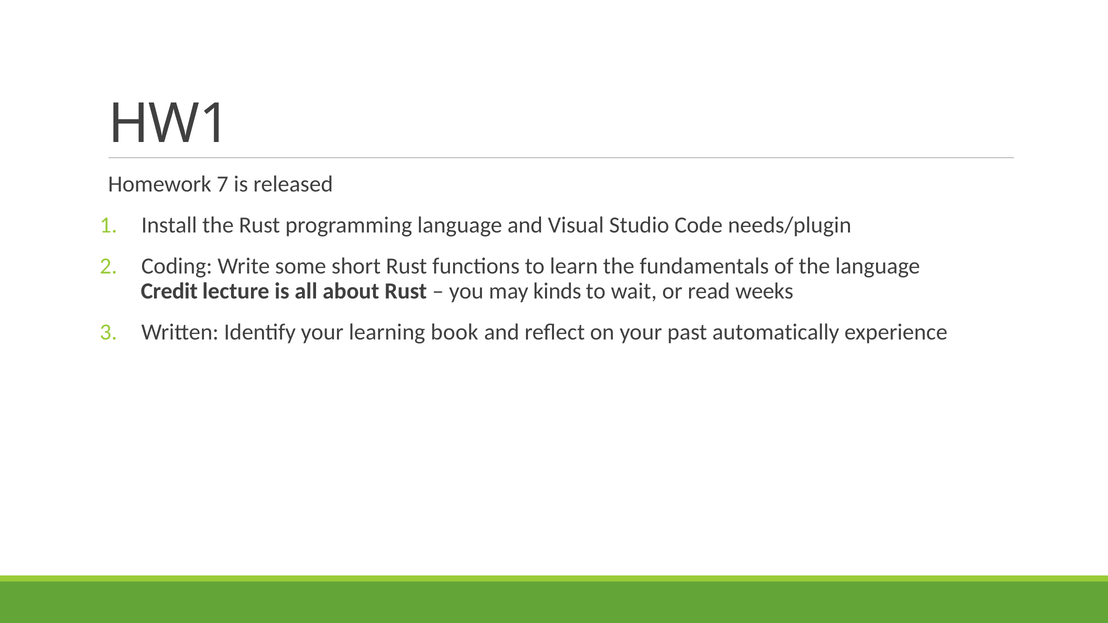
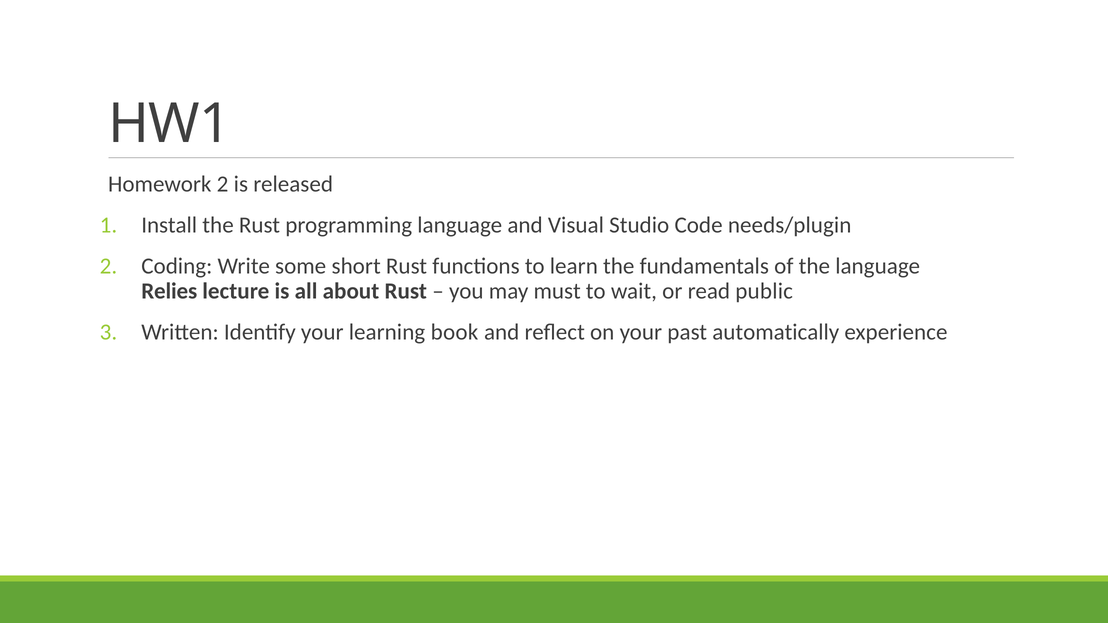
Homework 7: 7 -> 2
Credit: Credit -> Relies
kinds: kinds -> must
weeks: weeks -> public
